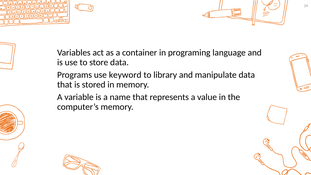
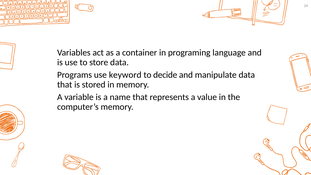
library: library -> decide
